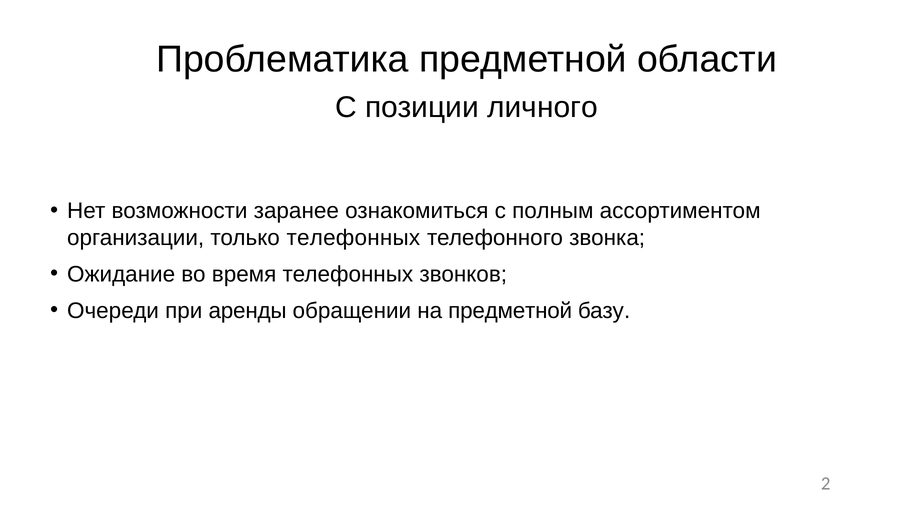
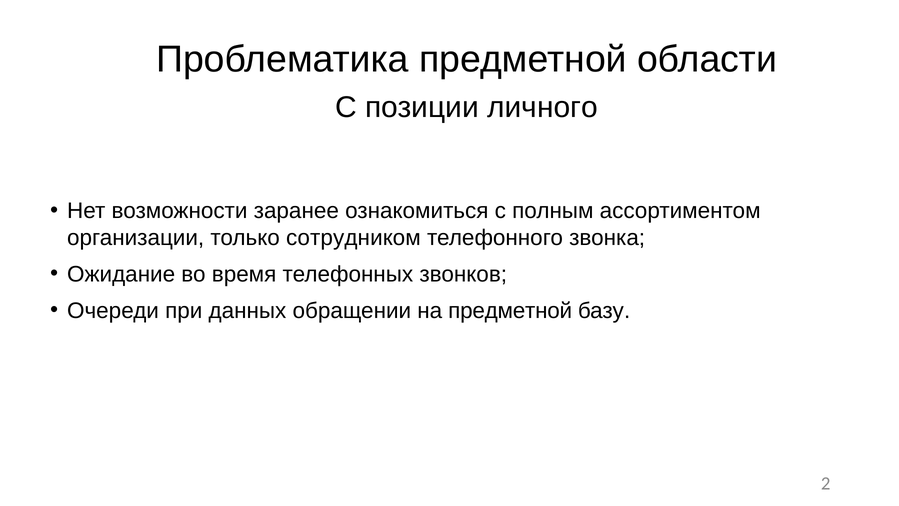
только телефонных: телефонных -> сотрудником
аренды: аренды -> данных
